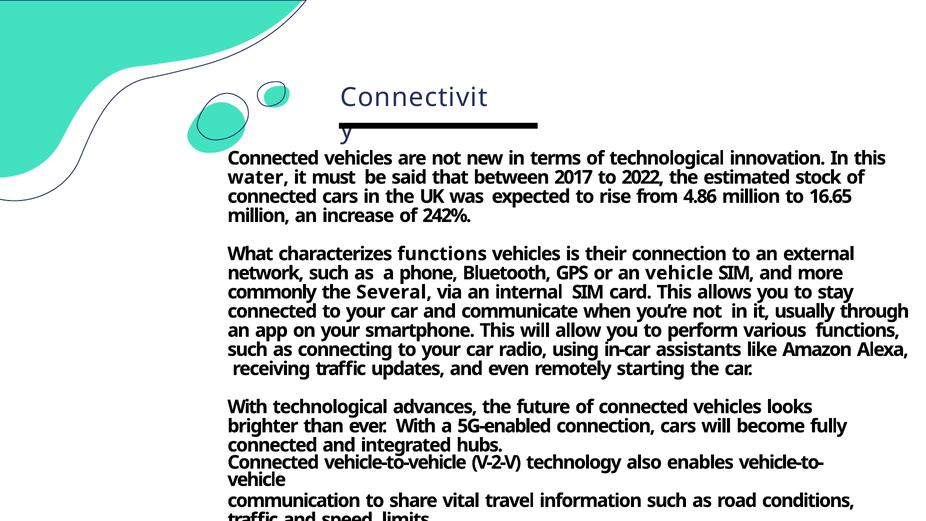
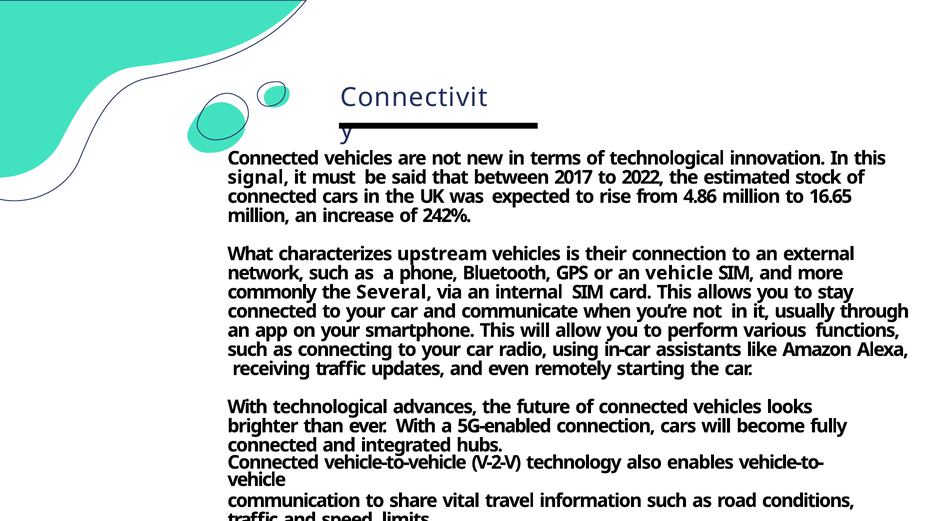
water: water -> signal
characterizes functions: functions -> upstream
